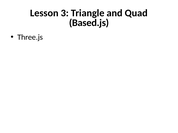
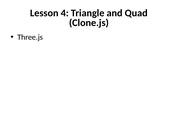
3: 3 -> 4
Based.js: Based.js -> Clone.js
